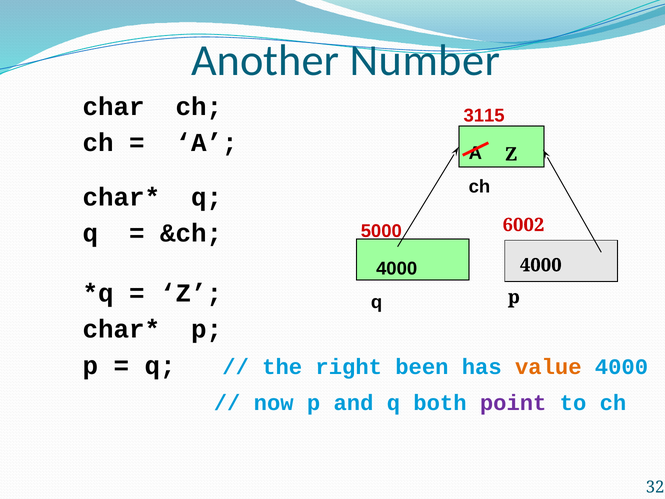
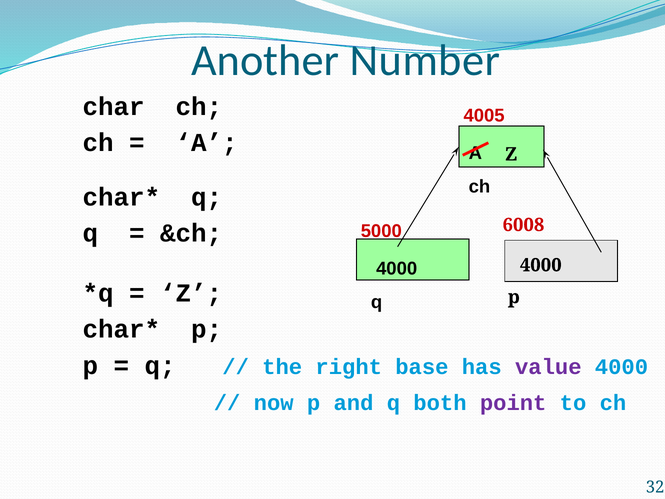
3115: 3115 -> 4005
6002: 6002 -> 6008
been: been -> base
value colour: orange -> purple
